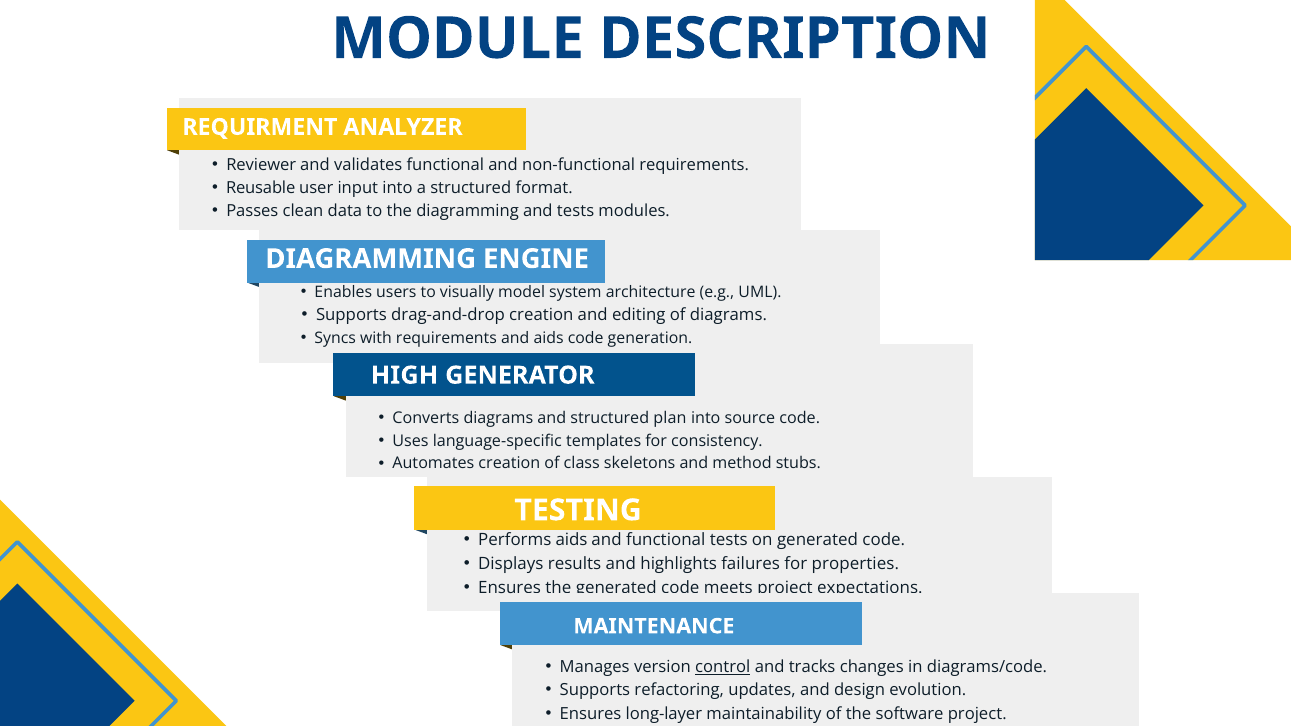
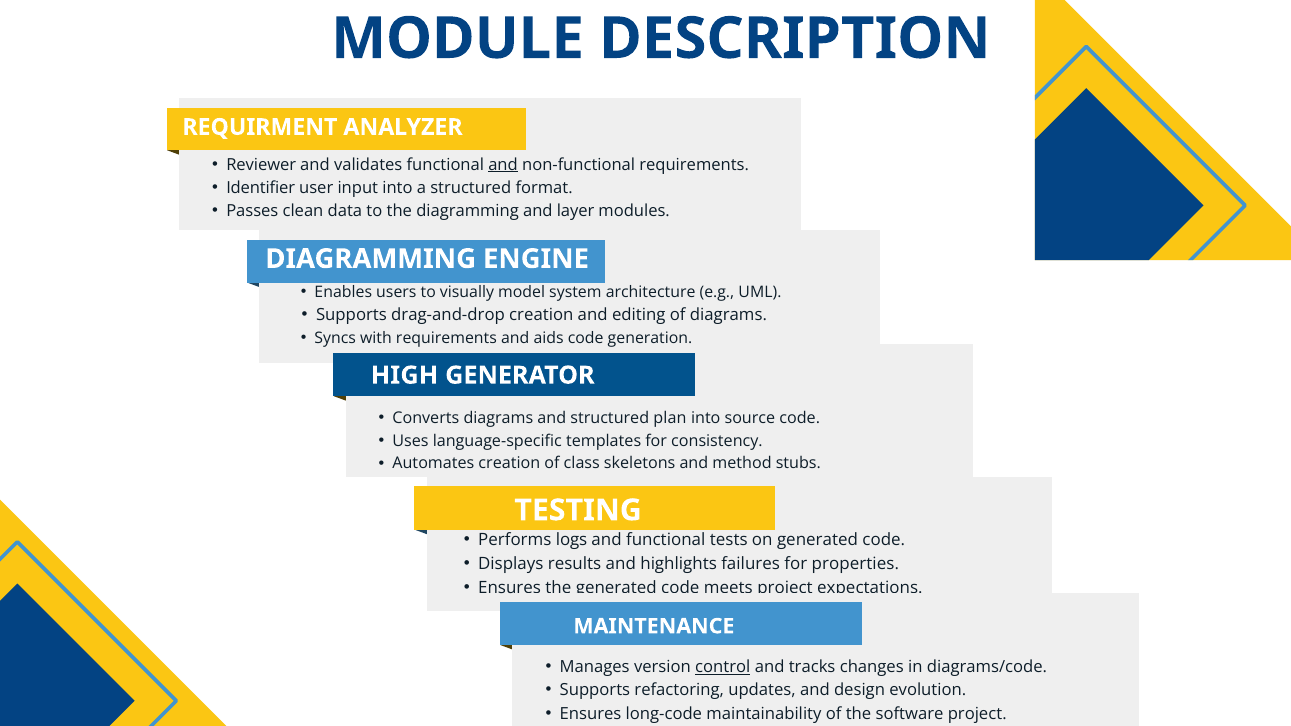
and at (503, 165) underline: none -> present
Reusable: Reusable -> Identifier
and tests: tests -> layer
Performs aids: aids -> logs
long-layer: long-layer -> long-code
